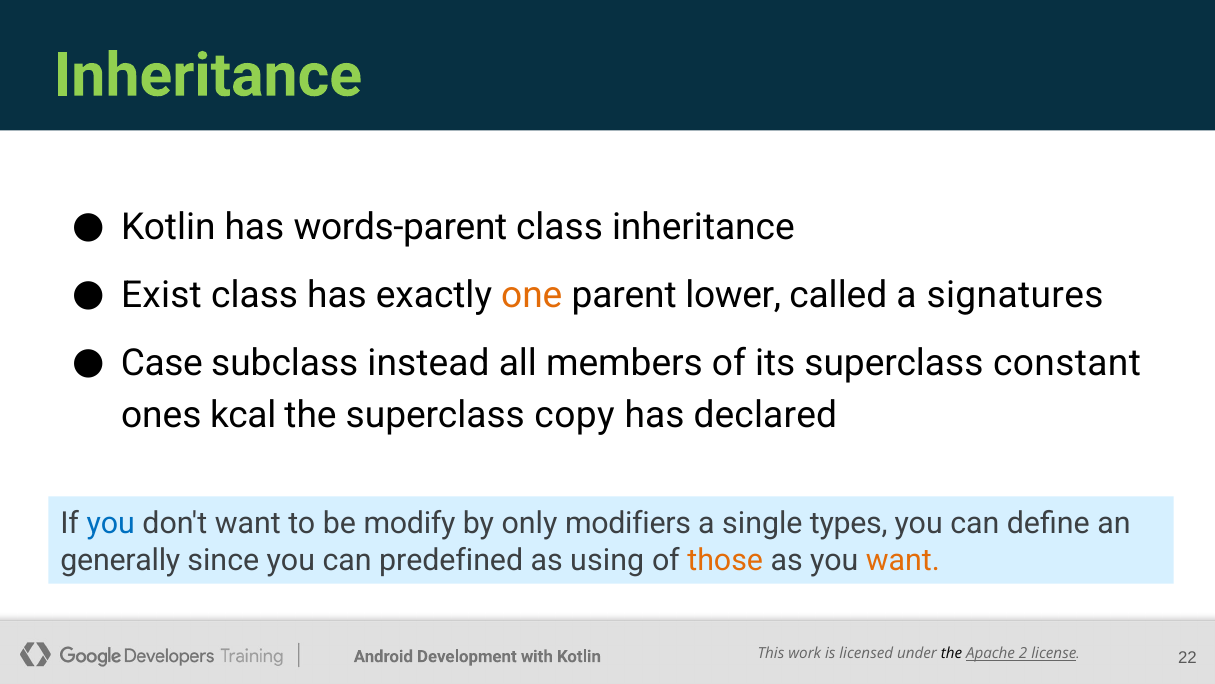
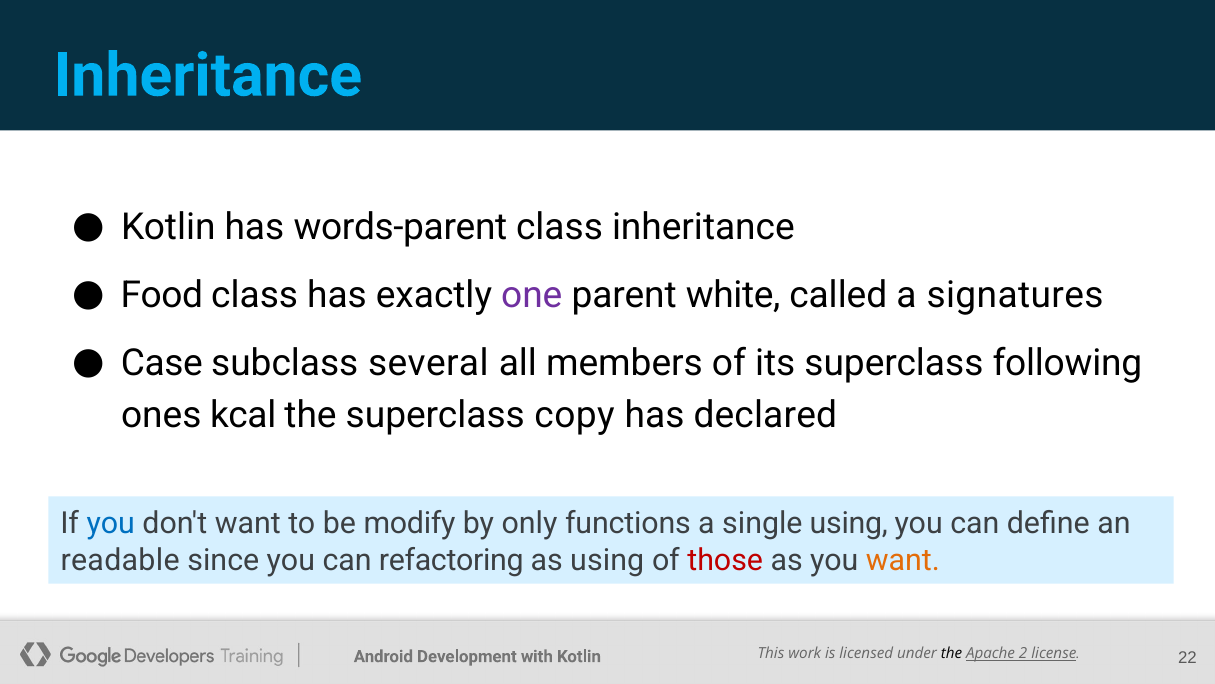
Inheritance at (208, 76) colour: light green -> light blue
Exist: Exist -> Food
one colour: orange -> purple
lower: lower -> white
instead: instead -> several
constant: constant -> following
modifiers: modifiers -> functions
single types: types -> using
generally: generally -> readable
predefined: predefined -> refactoring
those colour: orange -> red
